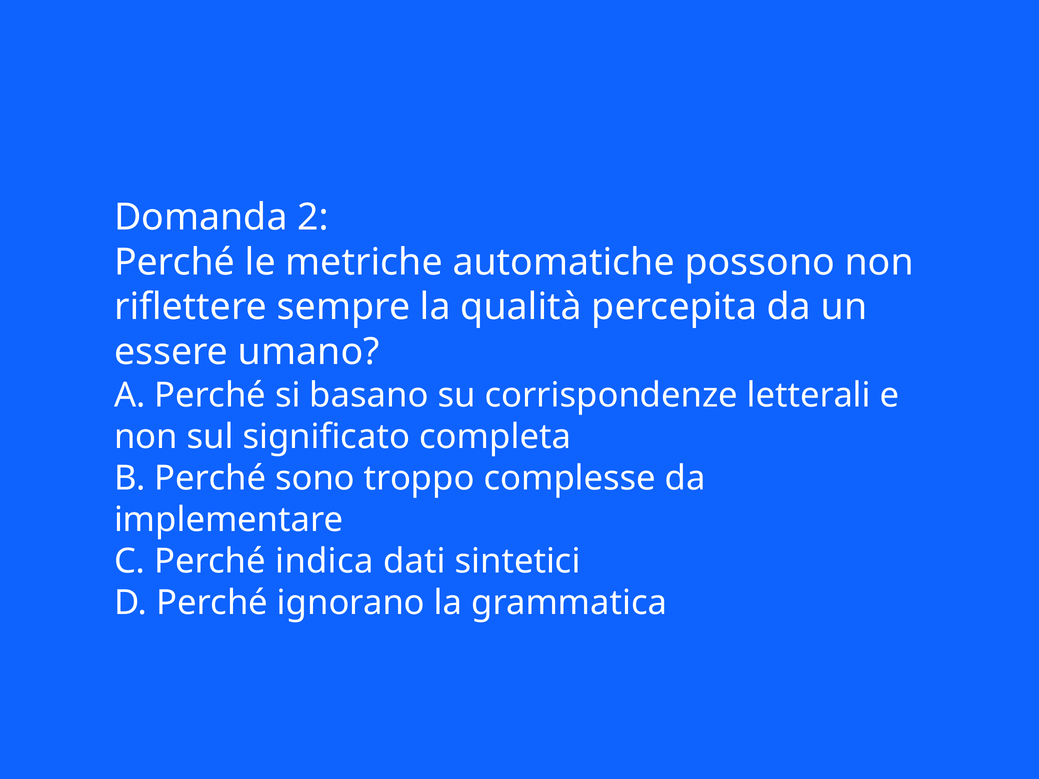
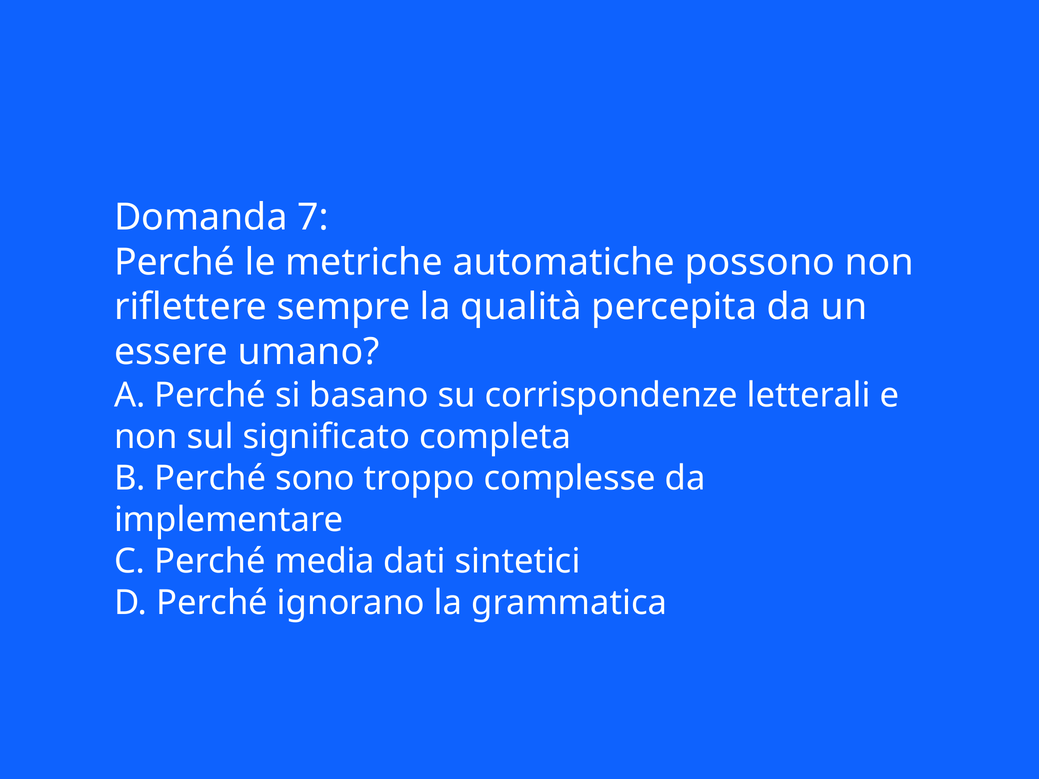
2: 2 -> 7
indica: indica -> media
